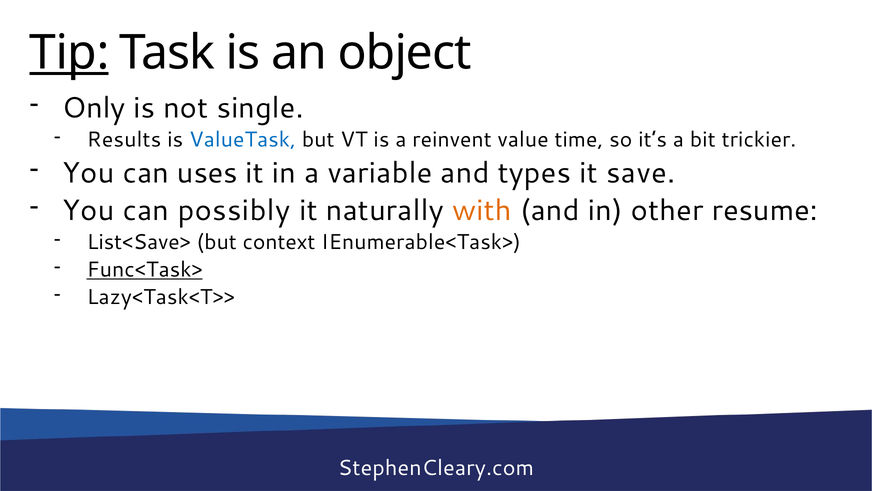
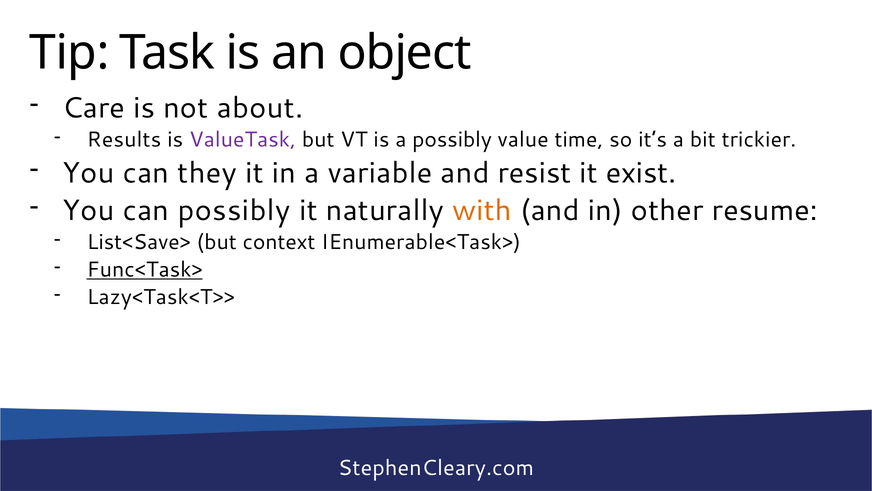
Tip underline: present -> none
Only: Only -> Care
single: single -> about
ValueTask colour: blue -> purple
a reinvent: reinvent -> possibly
uses: uses -> they
types: types -> resist
save: save -> exist
